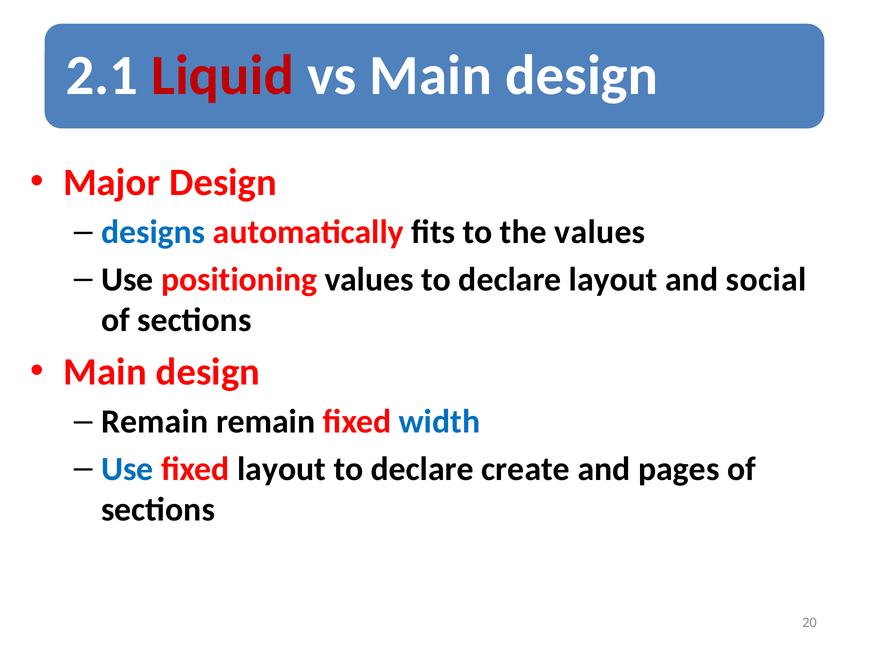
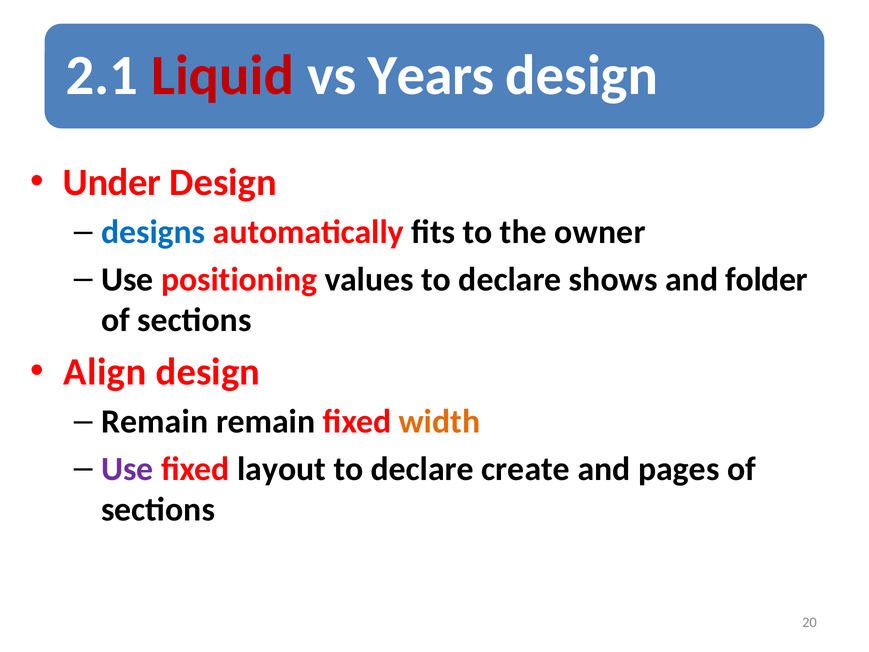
Main at (431, 76): Main -> Years
Major: Major -> Under
the values: values -> owner
declare layout: layout -> shows
social: social -> folder
Main at (105, 372): Main -> Align
width colour: blue -> orange
Use at (127, 469) colour: blue -> purple
